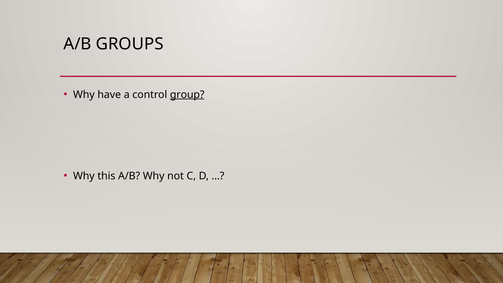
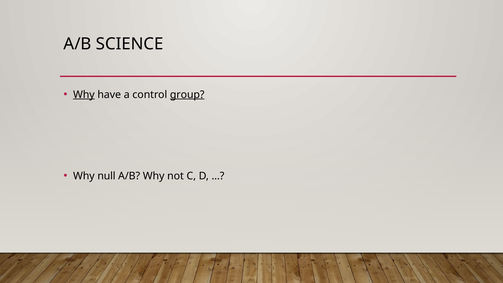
GROUPS: GROUPS -> SCIENCE
Why at (84, 95) underline: none -> present
this: this -> null
